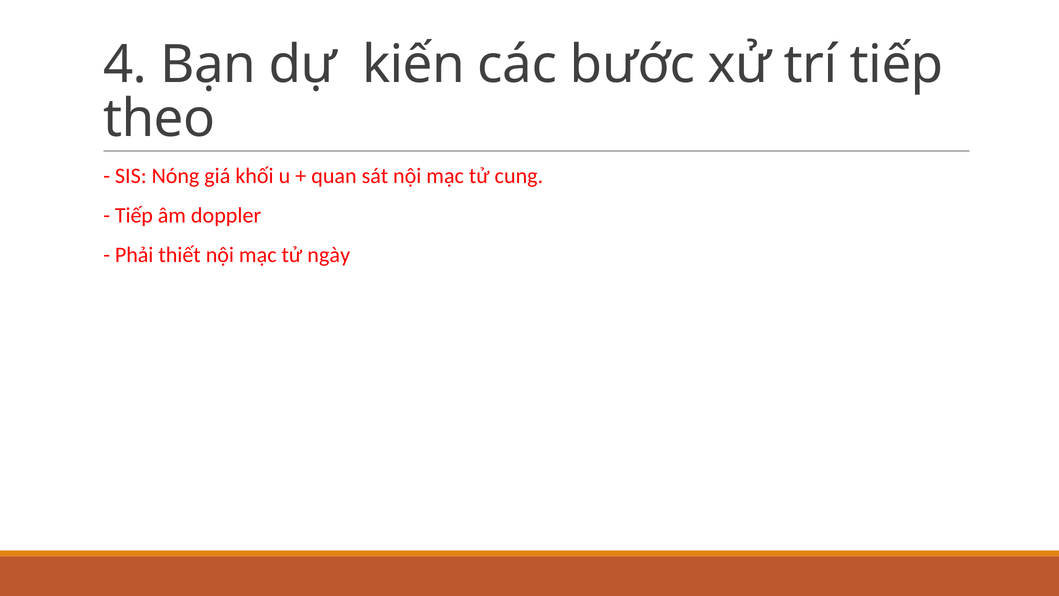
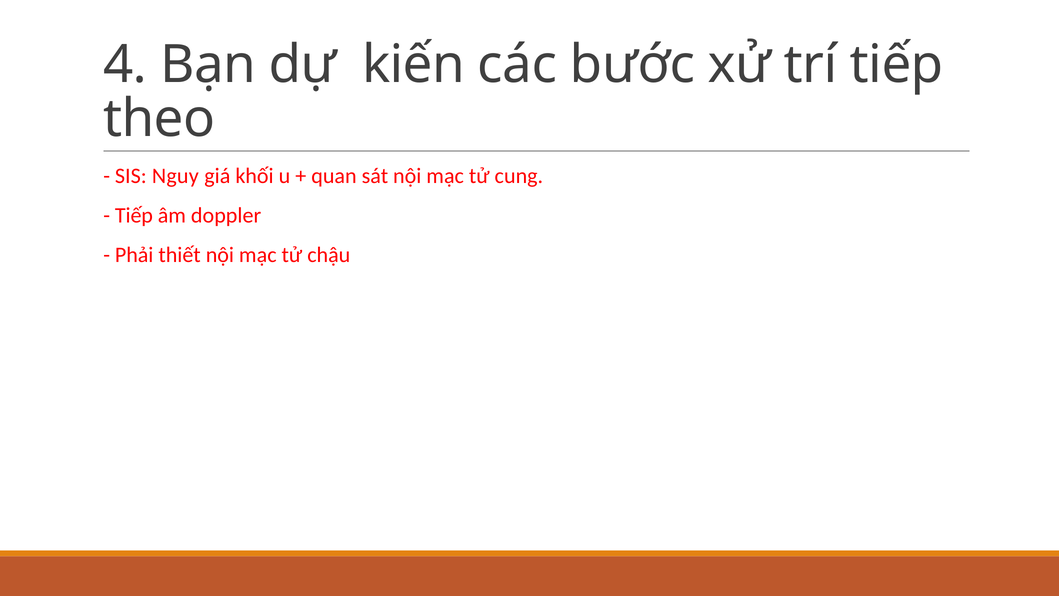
Nóng: Nóng -> Nguy
ngày: ngày -> chậu
